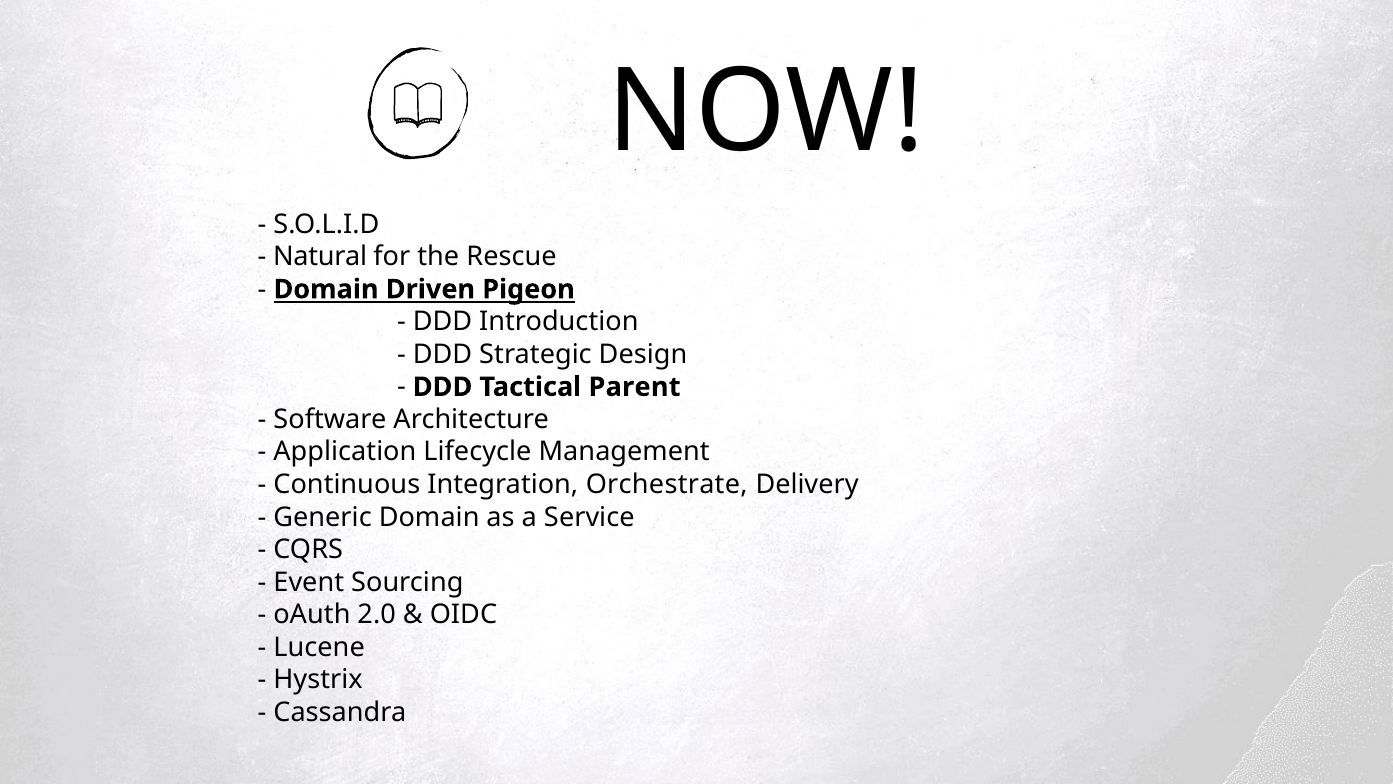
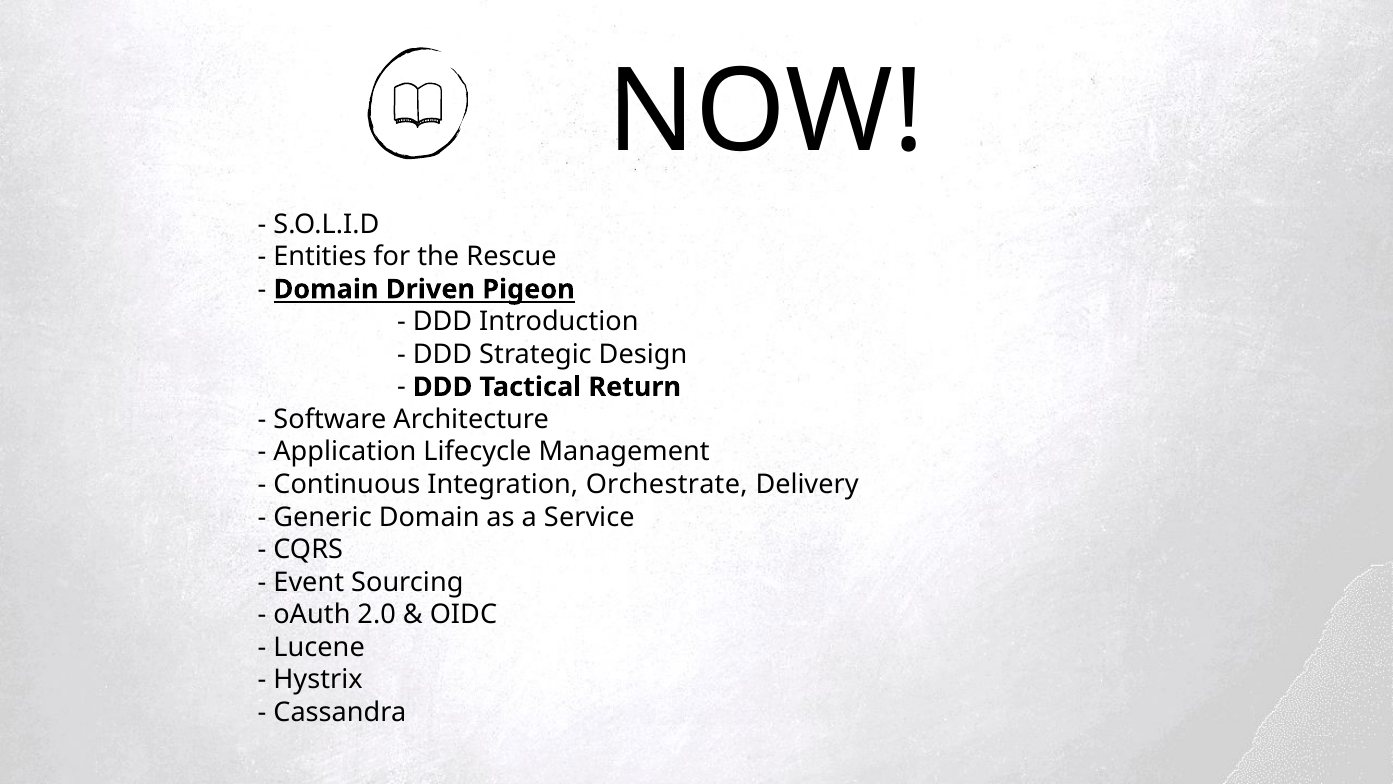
Natural: Natural -> Entities
Parent: Parent -> Return
